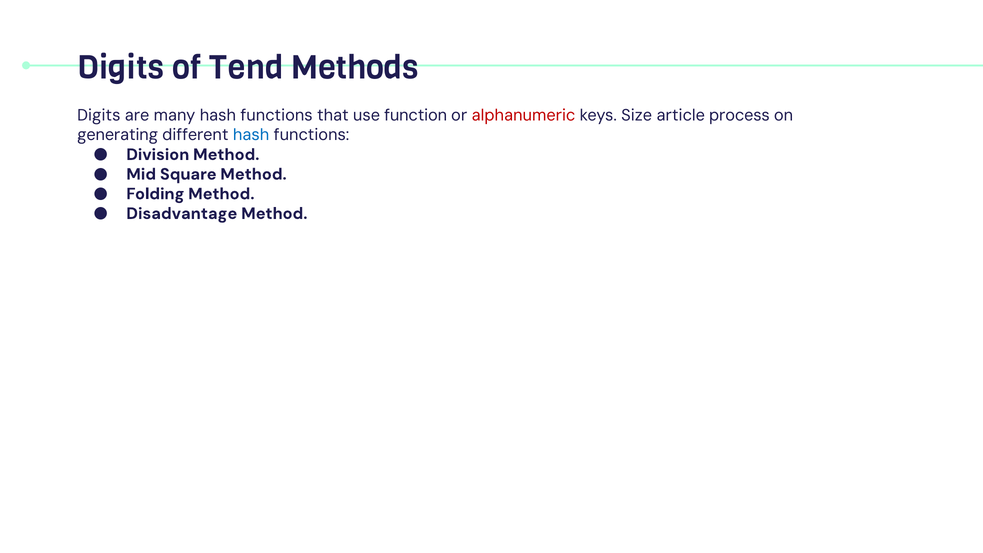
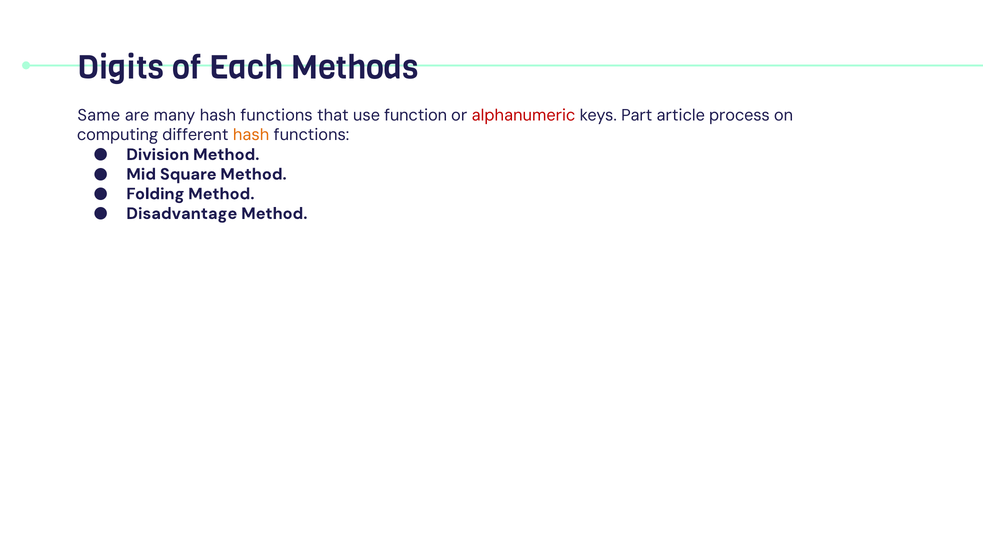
Tend: Tend -> Each
Digits at (99, 115): Digits -> Same
Size: Size -> Part
generating: generating -> computing
hash at (251, 135) colour: blue -> orange
